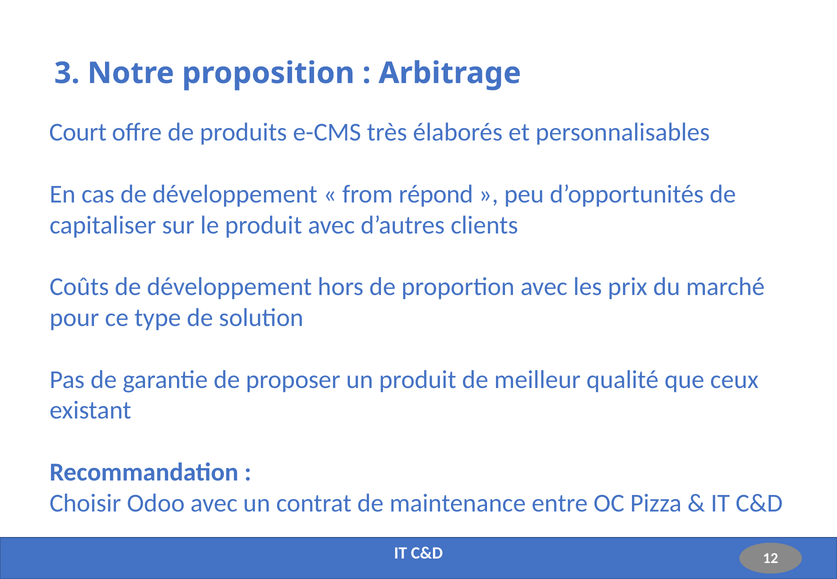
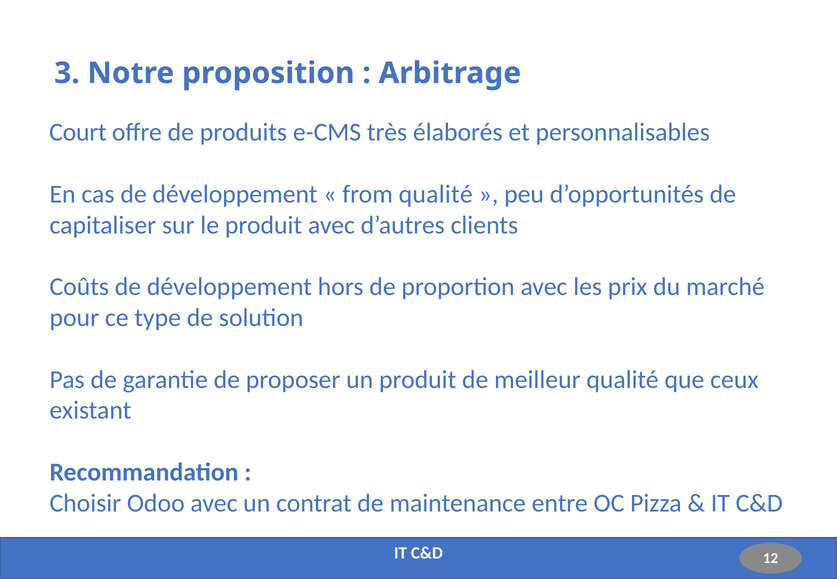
from répond: répond -> qualité
